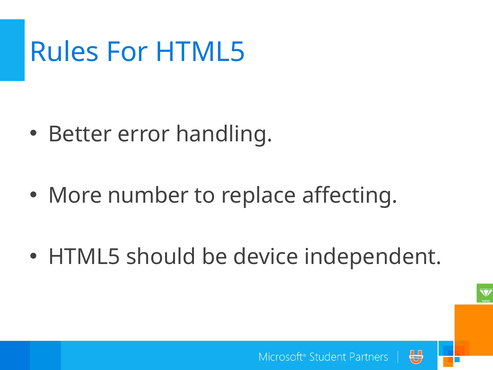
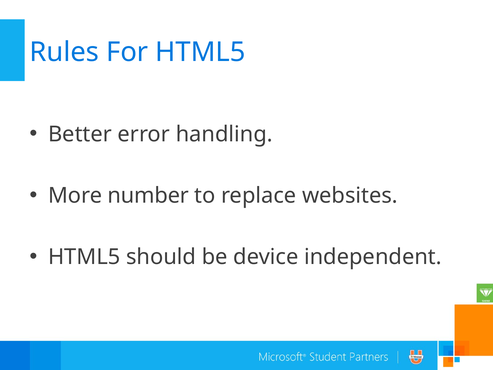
affecting: affecting -> websites
